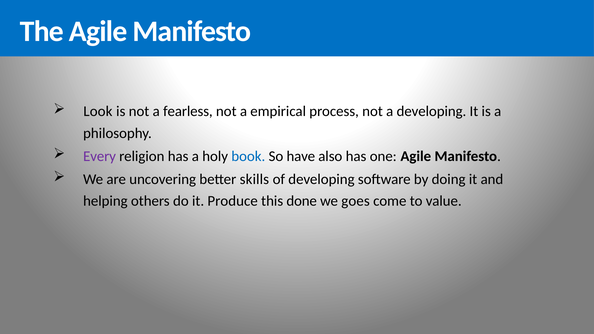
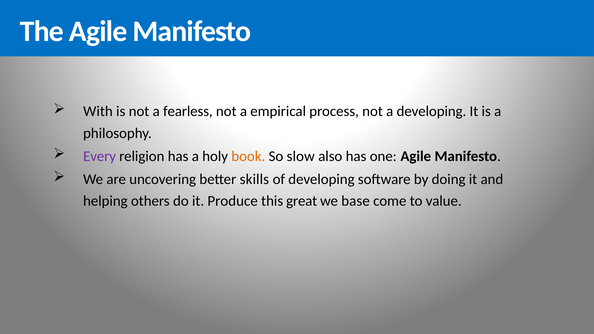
Look: Look -> With
book colour: blue -> orange
have: have -> slow
done: done -> great
goes: goes -> base
